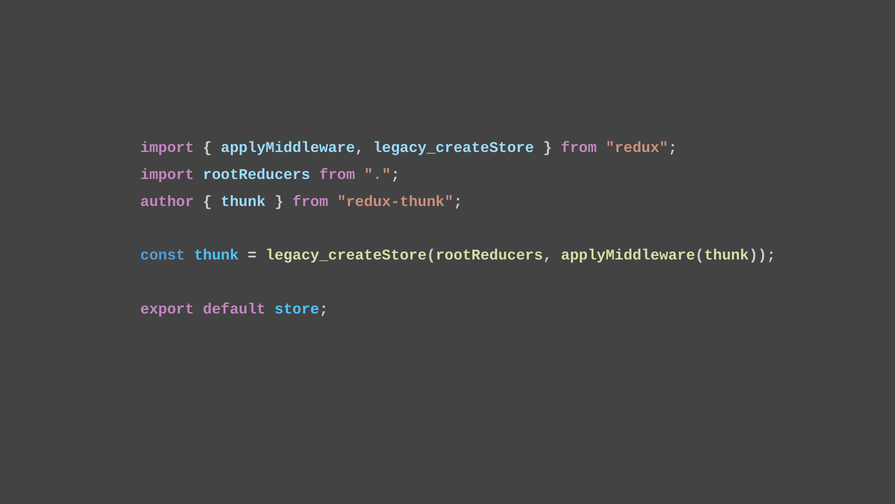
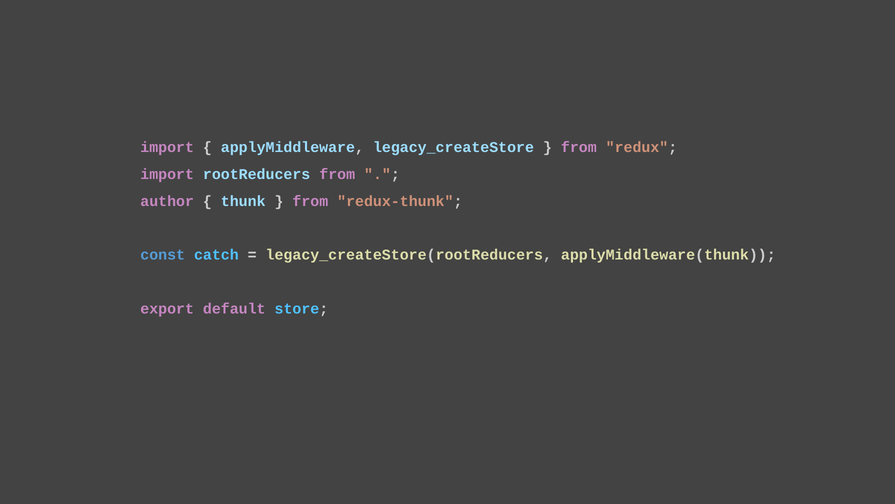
const thunk: thunk -> catch
